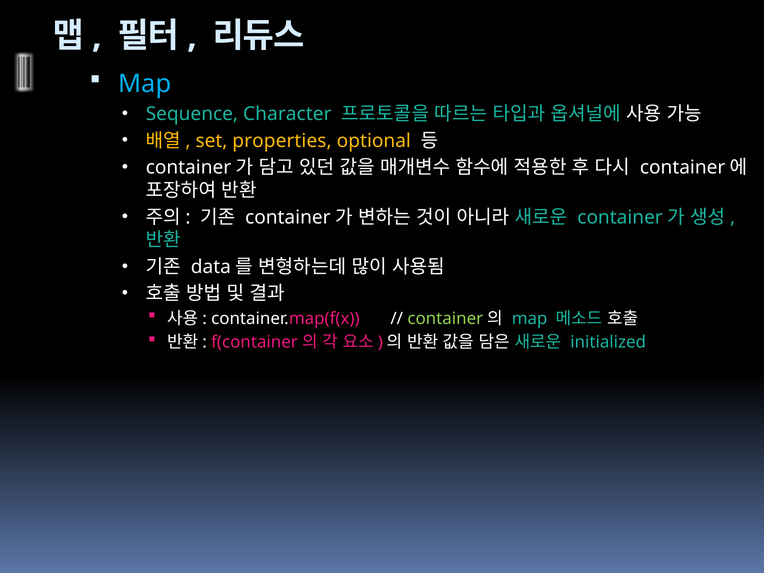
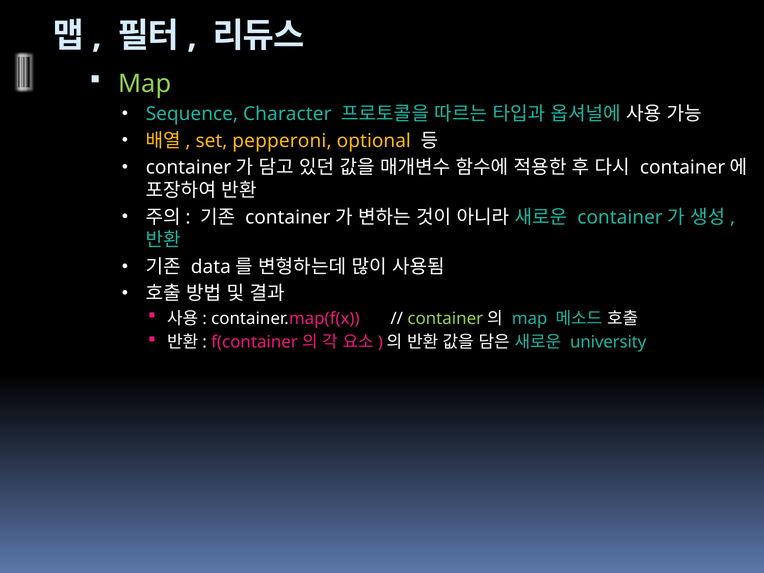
Map at (145, 84) colour: light blue -> light green
properties: properties -> pepperoni
initialized: initialized -> university
